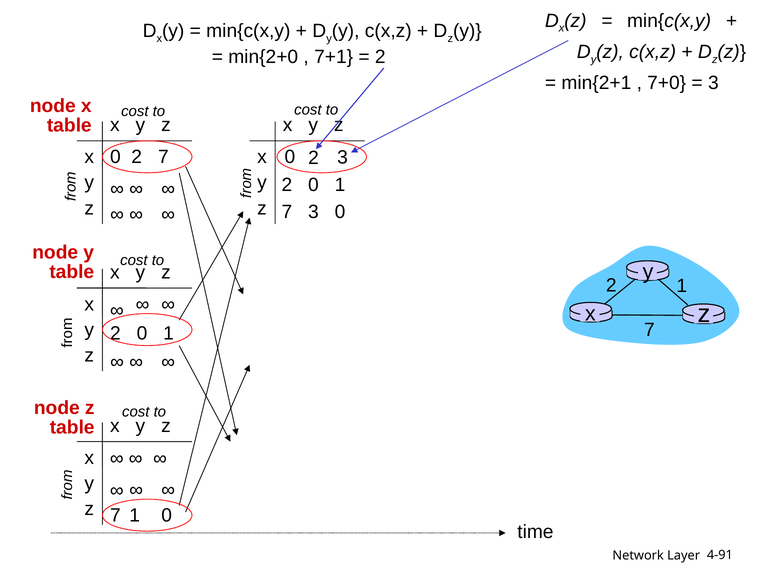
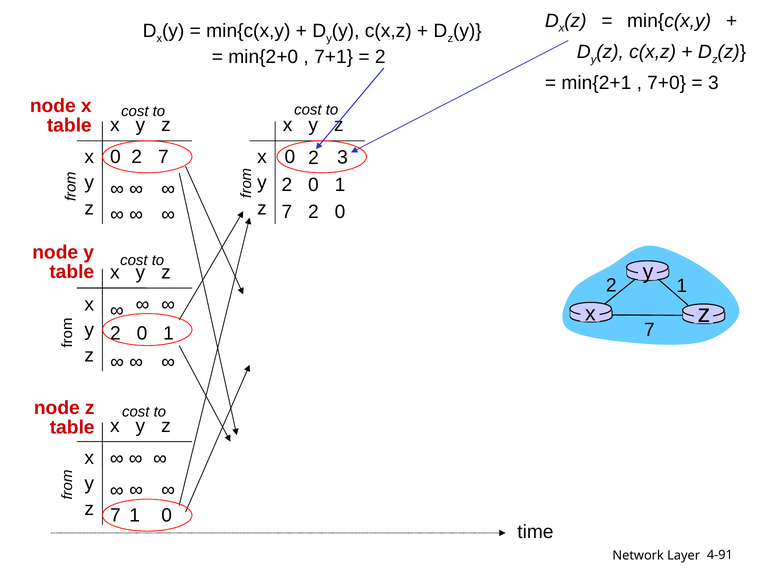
7 3: 3 -> 2
